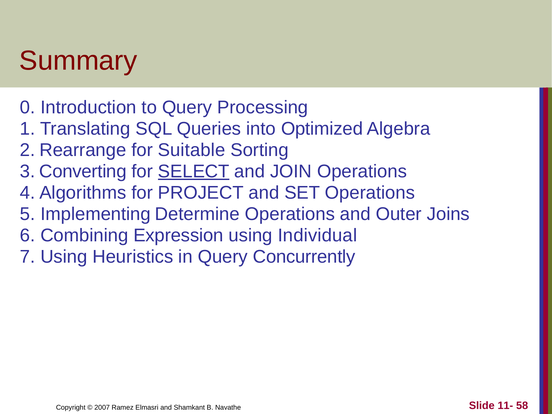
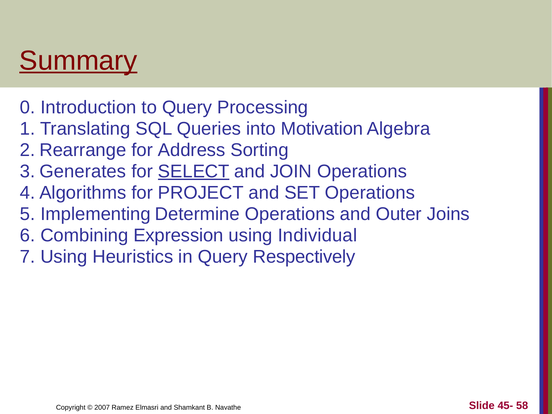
Summary underline: none -> present
Optimized: Optimized -> Motivation
Suitable: Suitable -> Address
Converting: Converting -> Generates
Concurrently: Concurrently -> Respectively
11-: 11- -> 45-
